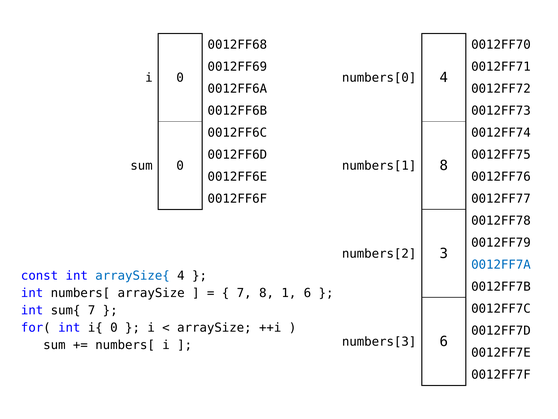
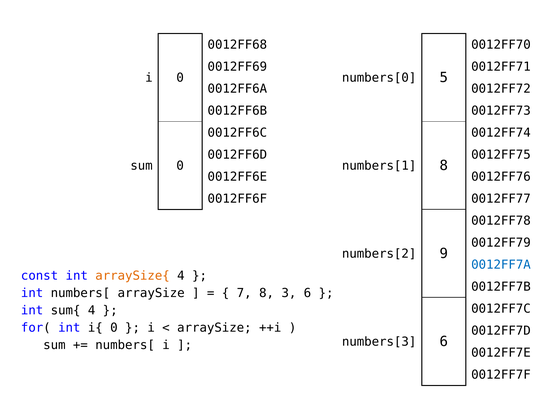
numbers[0 4: 4 -> 5
3: 3 -> 9
arraySize{ colour: blue -> orange
1: 1 -> 3
sum{ 7: 7 -> 4
